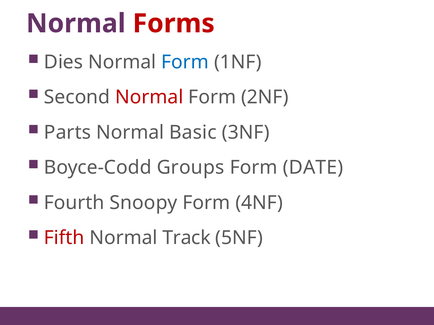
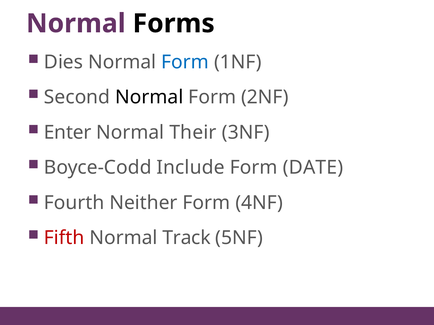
Forms colour: red -> black
Normal at (149, 97) colour: red -> black
Parts: Parts -> Enter
Basic: Basic -> Their
Groups: Groups -> Include
Snoopy: Snoopy -> Neither
